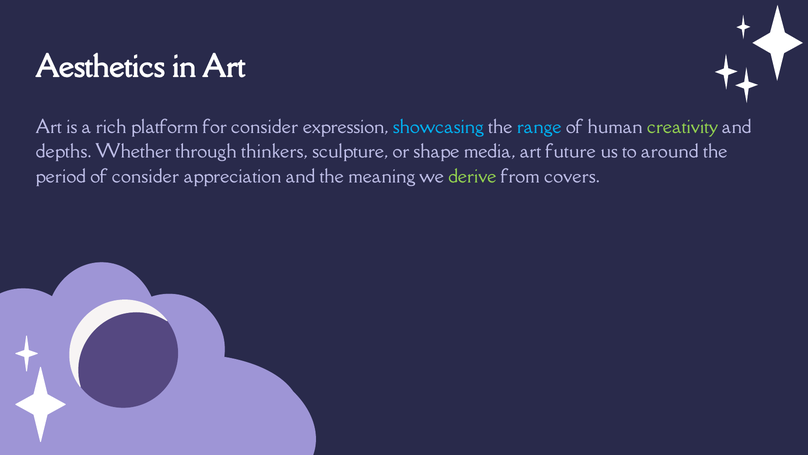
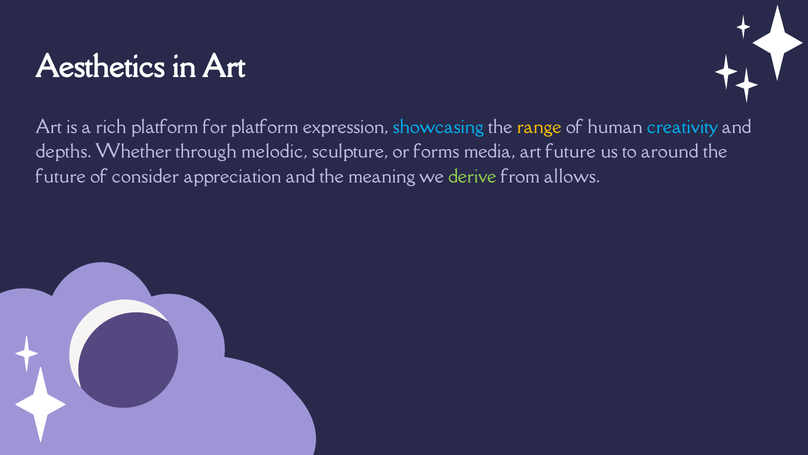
for consider: consider -> platform
range colour: light blue -> yellow
creativity colour: light green -> light blue
thinkers: thinkers -> melodic
shape: shape -> forms
period at (61, 177): period -> future
covers: covers -> allows
